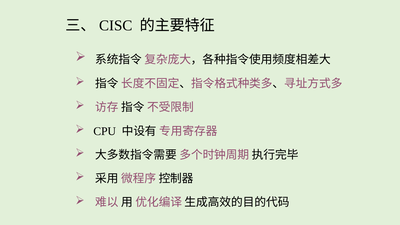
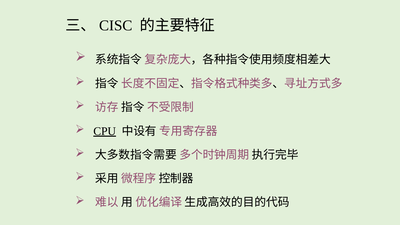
CPU underline: none -> present
